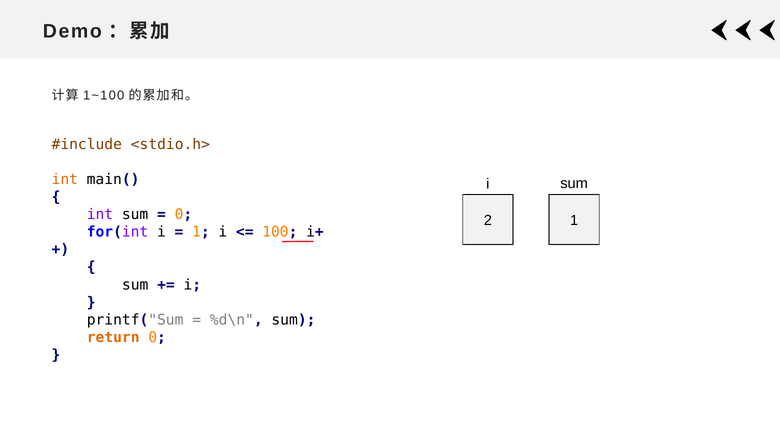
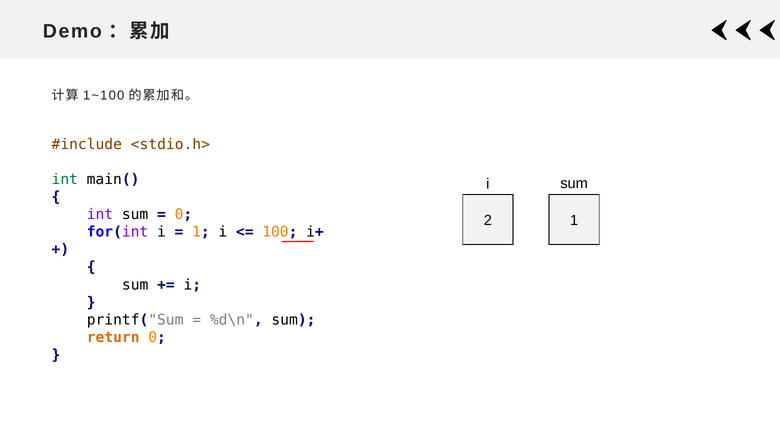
int at (65, 179) colour: orange -> green
